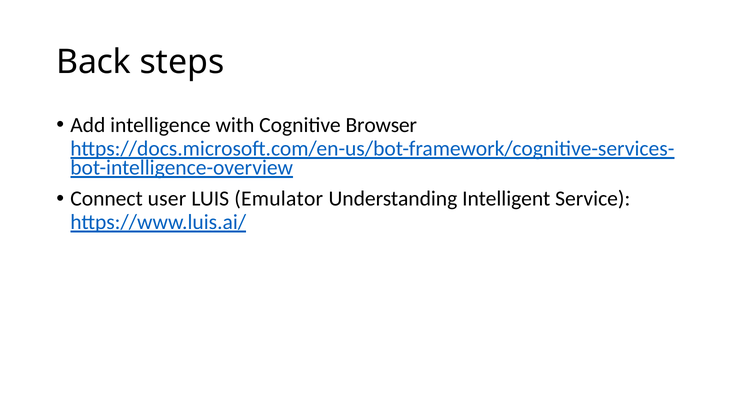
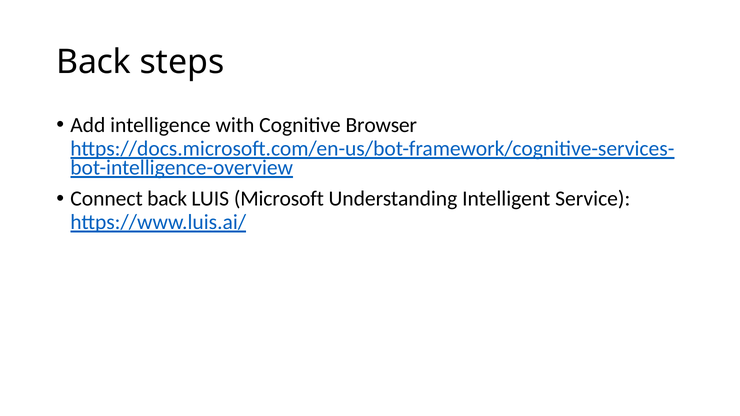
Connect user: user -> back
Emulator: Emulator -> Microsoft
